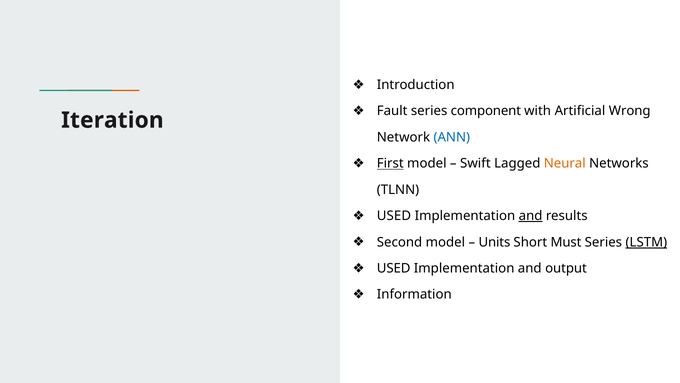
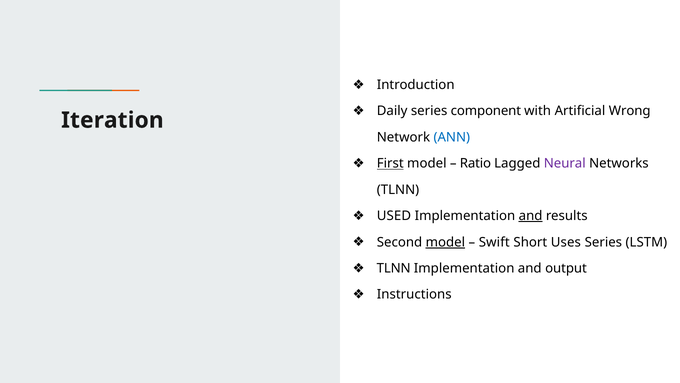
Fault: Fault -> Daily
Swift: Swift -> Ratio
Neural colour: orange -> purple
model at (445, 242) underline: none -> present
Units: Units -> Swift
Must: Must -> Uses
LSTM underline: present -> none
USED at (394, 268): USED -> TLNN
Information: Information -> Instructions
